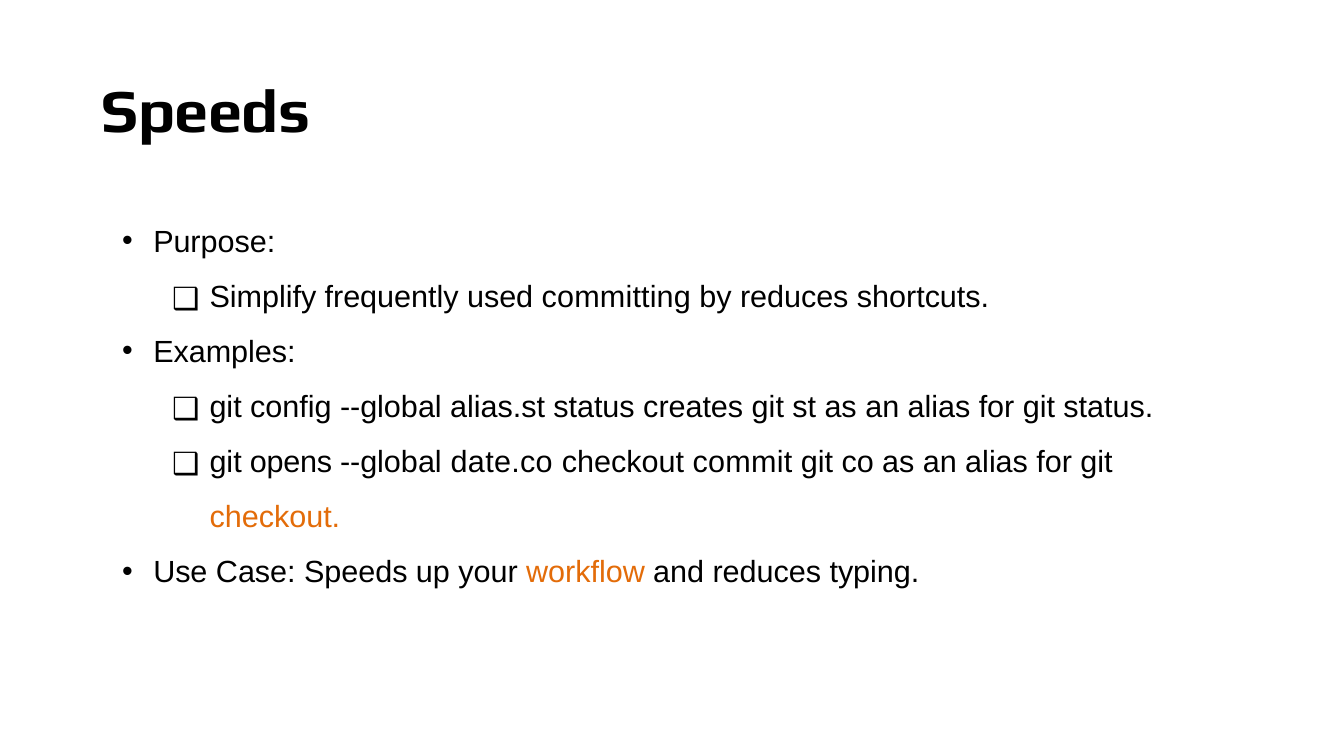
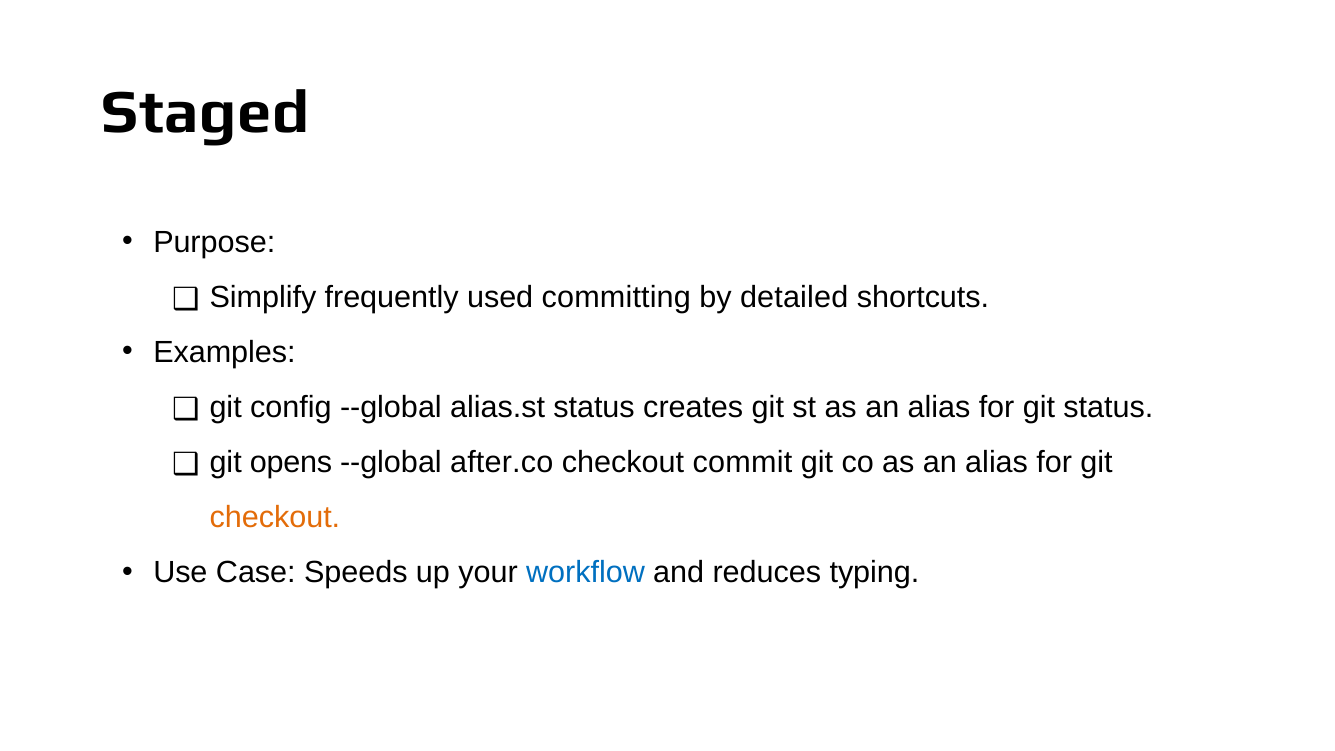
Speeds at (206, 112): Speeds -> Staged
by reduces: reduces -> detailed
date.co: date.co -> after.co
workflow colour: orange -> blue
